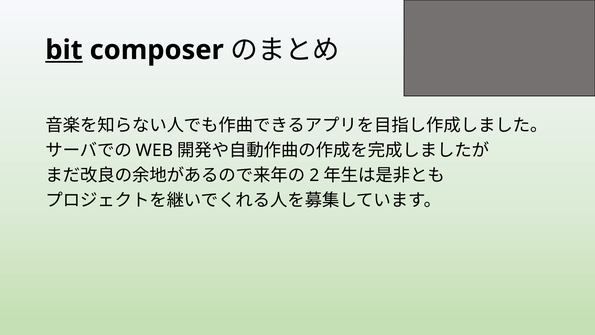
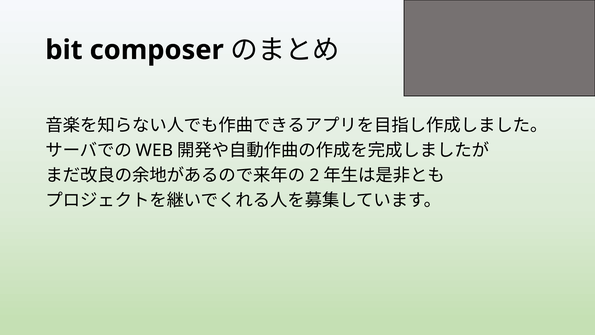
bit underline: present -> none
